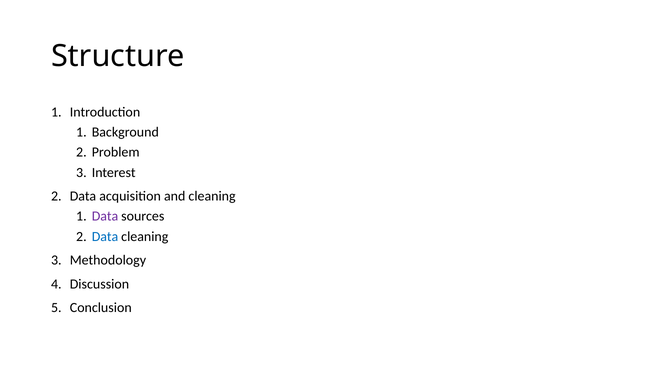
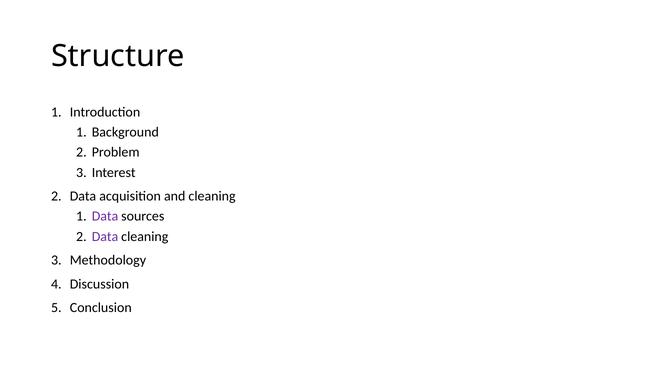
Data at (105, 237) colour: blue -> purple
